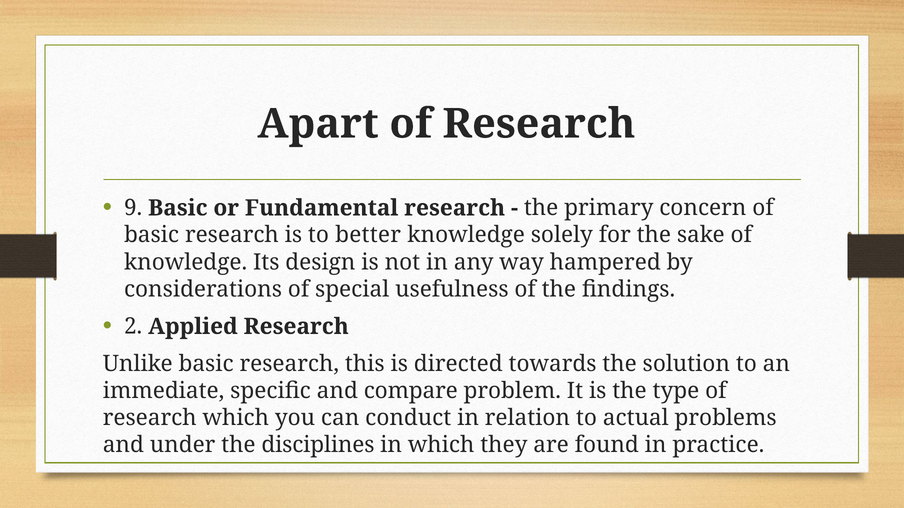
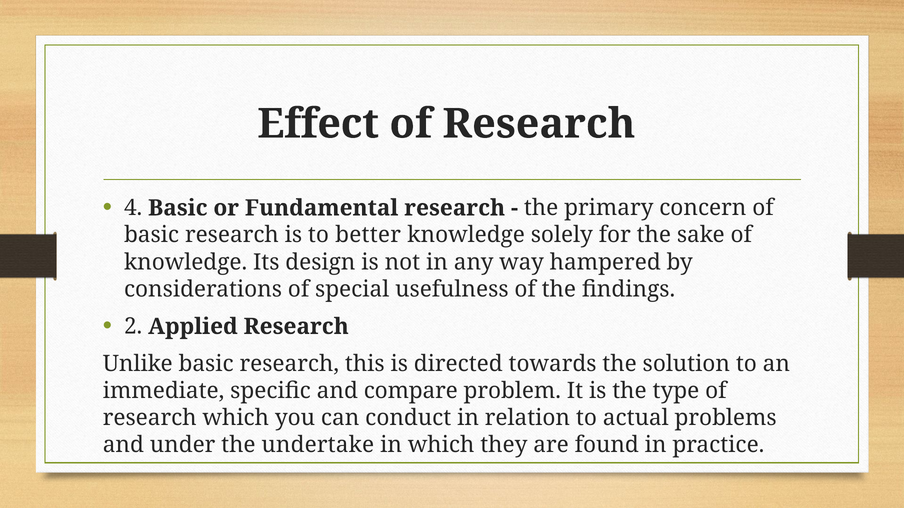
Apart: Apart -> Effect
9: 9 -> 4
disciplines: disciplines -> undertake
